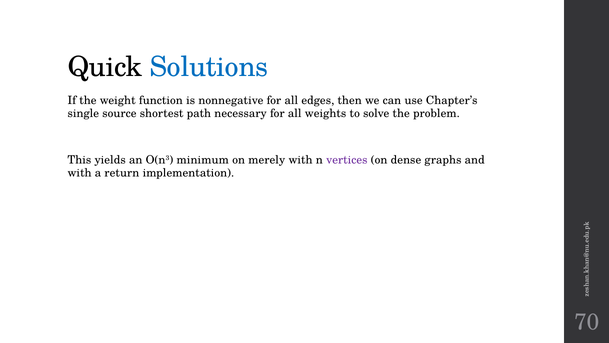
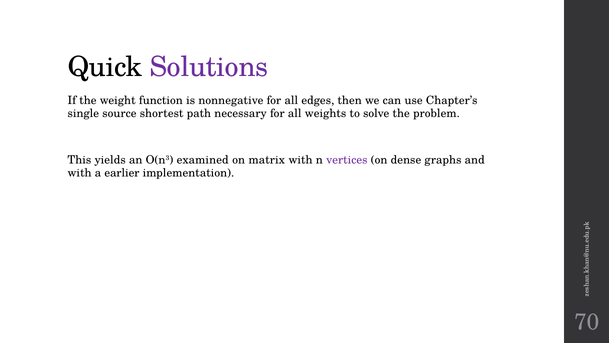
Solutions colour: blue -> purple
minimum: minimum -> examined
merely: merely -> matrix
return: return -> earlier
